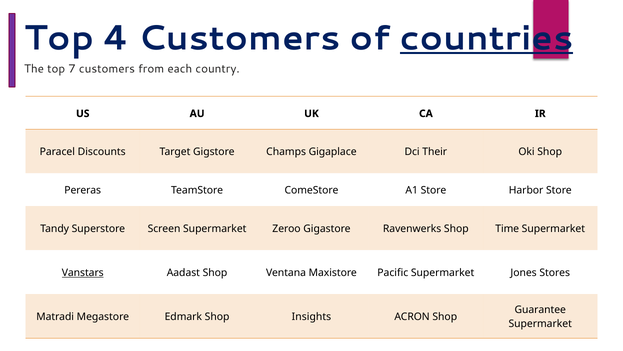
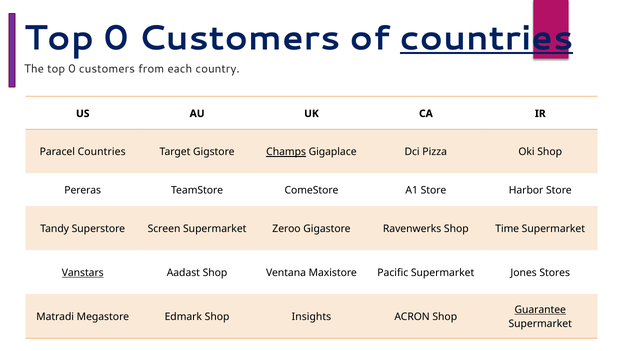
4 at (116, 38): 4 -> 0
The top 7: 7 -> 0
Paracel Discounts: Discounts -> Countries
Champs underline: none -> present
Their: Their -> Pizza
Guarantee underline: none -> present
